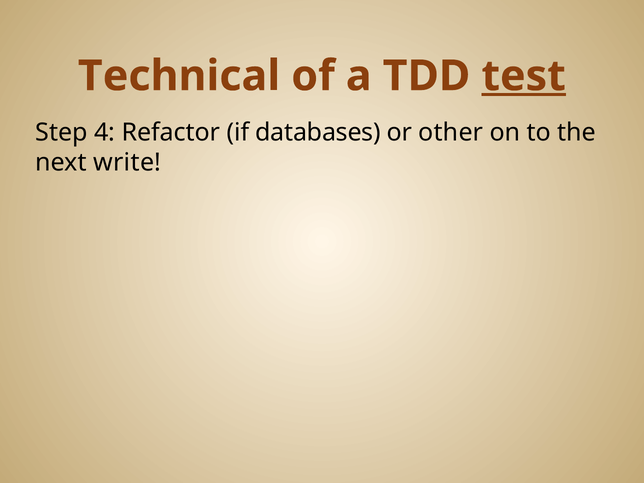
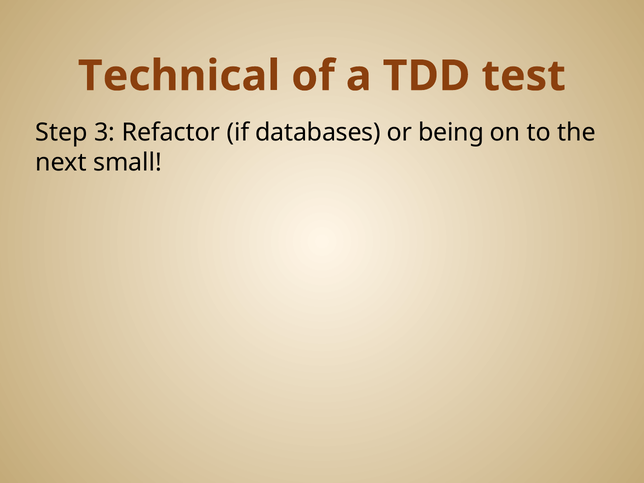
test underline: present -> none
4: 4 -> 3
other: other -> being
write: write -> small
